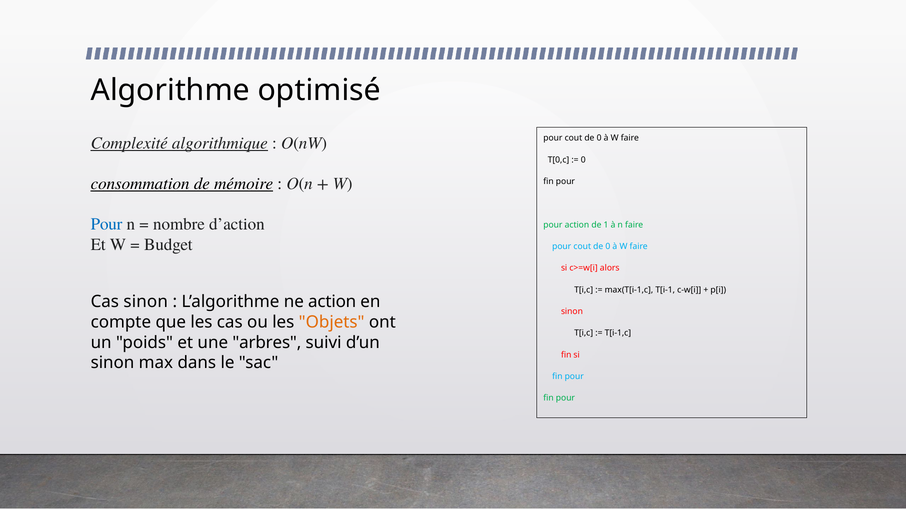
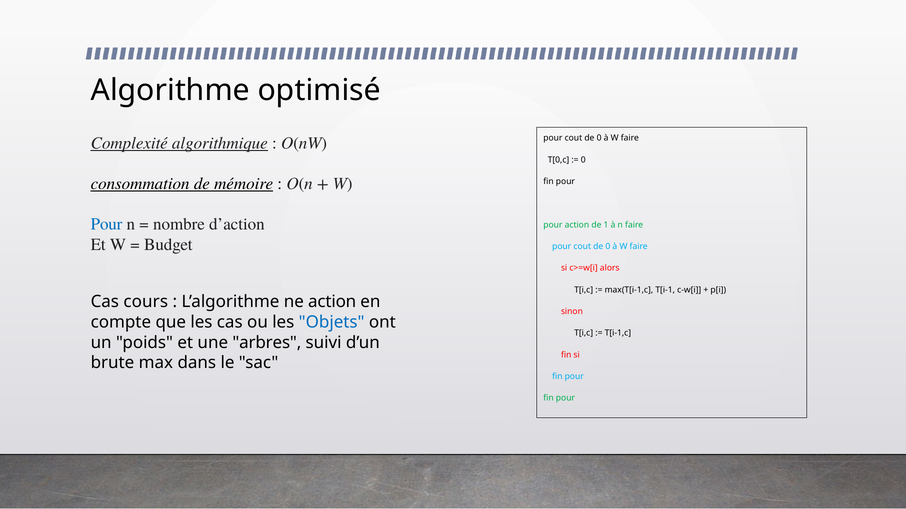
Cas sinon: sinon -> cours
Objets colour: orange -> blue
sinon at (112, 363): sinon -> brute
